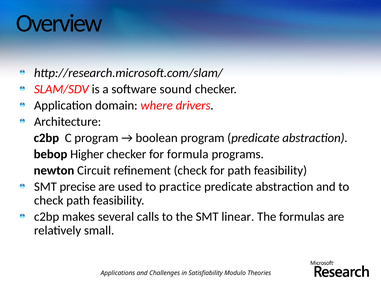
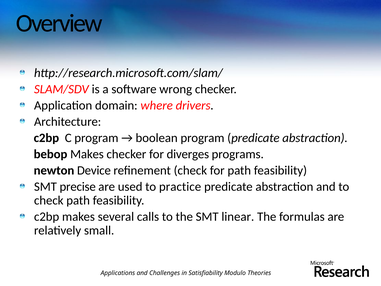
sound: sound -> wrong
bebop Higher: Higher -> Makes
formula: formula -> diverges
Circuit: Circuit -> Device
